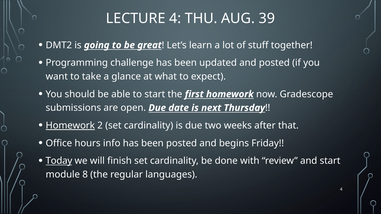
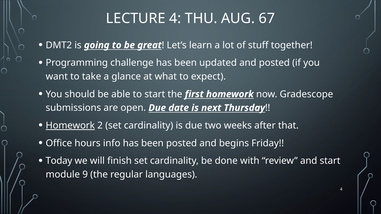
39: 39 -> 67
Today underline: present -> none
8: 8 -> 9
